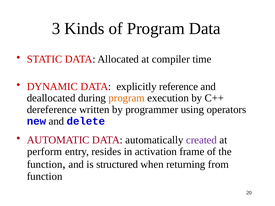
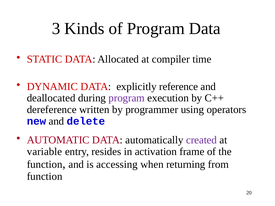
program at (127, 98) colour: orange -> purple
perform: perform -> variable
structured: structured -> accessing
